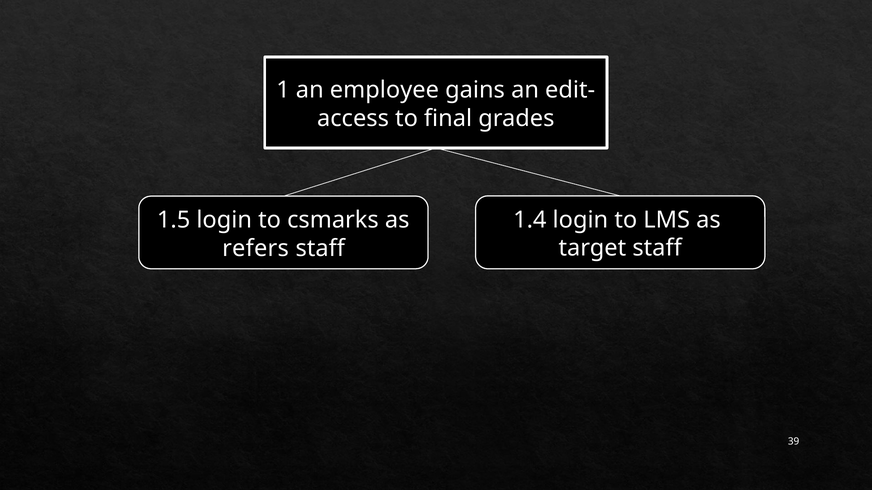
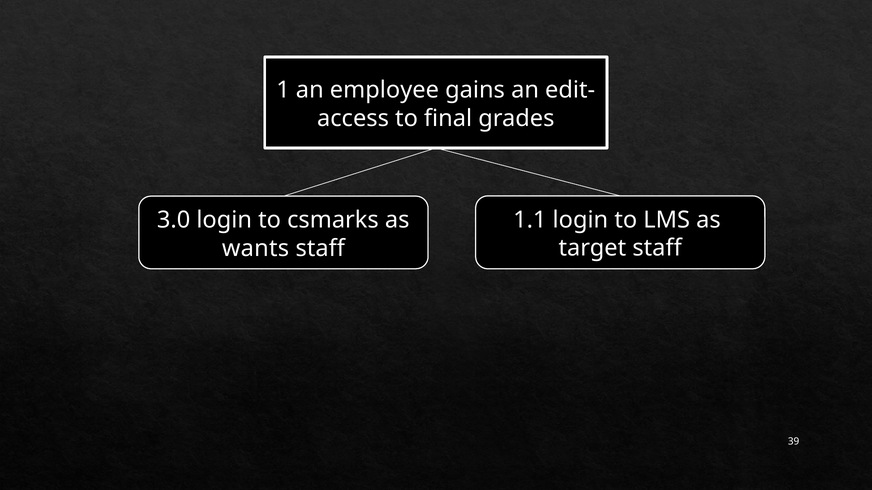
1.4: 1.4 -> 1.1
1.5: 1.5 -> 3.0
refers: refers -> wants
